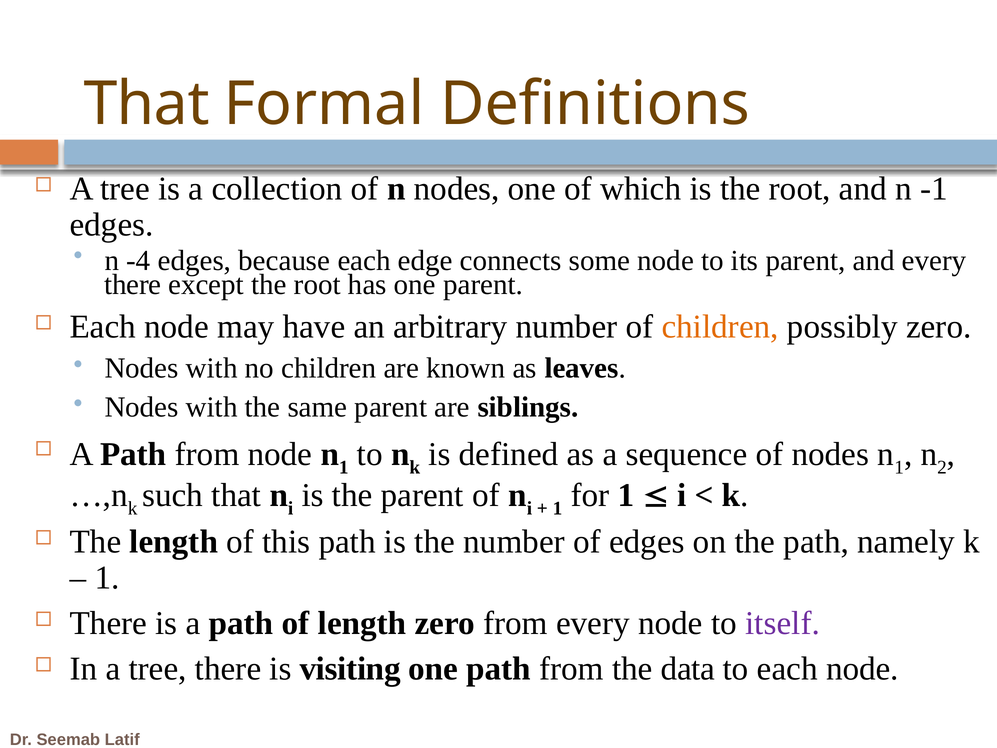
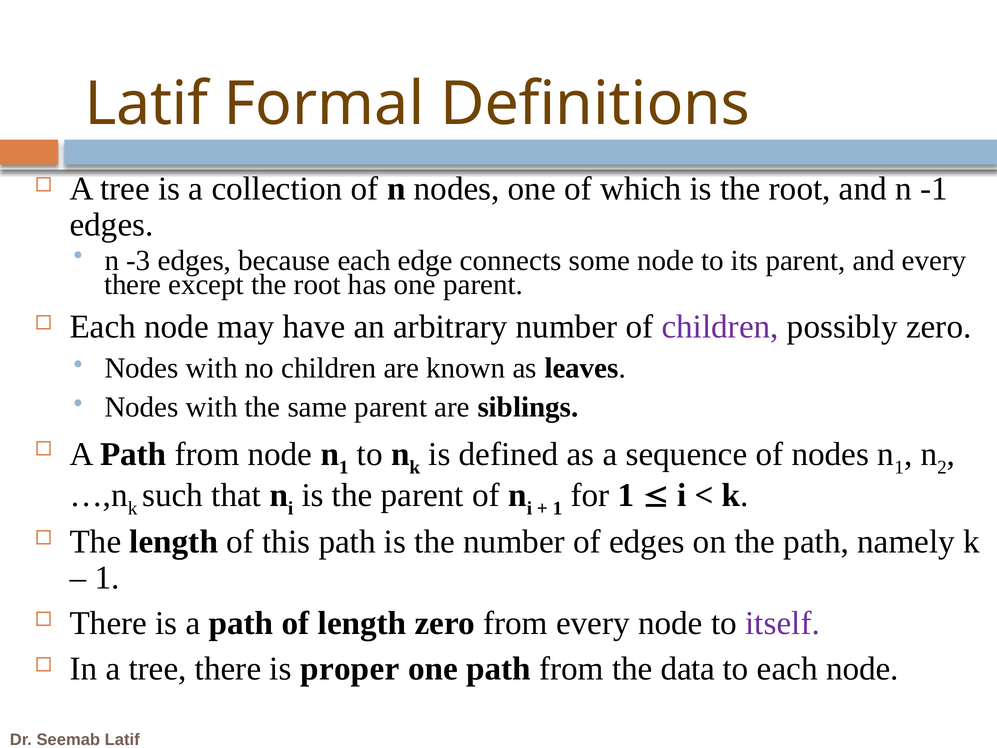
That at (147, 104): That -> Latif
-4: -4 -> -3
children at (720, 327) colour: orange -> purple
visiting: visiting -> proper
